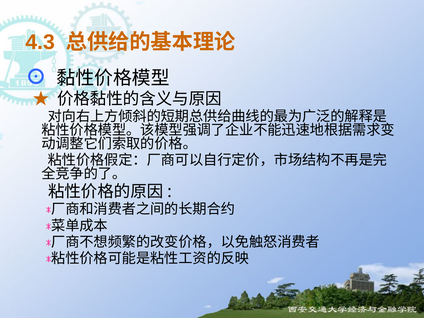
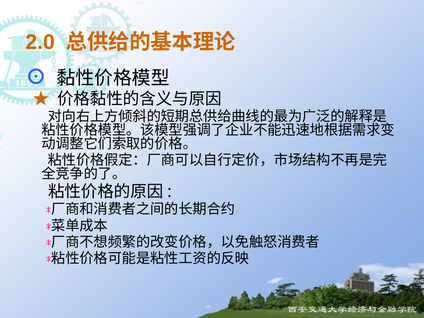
4.3: 4.3 -> 2.0
